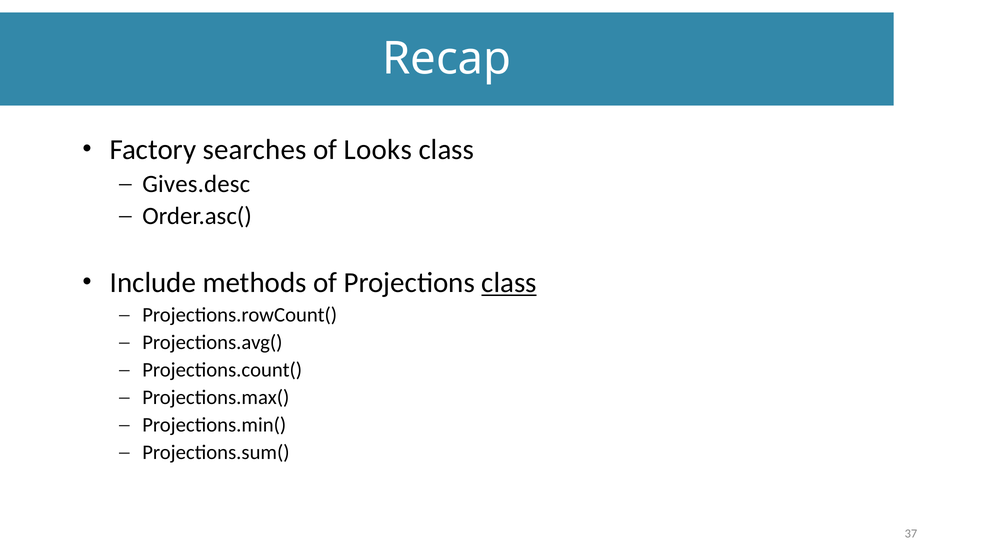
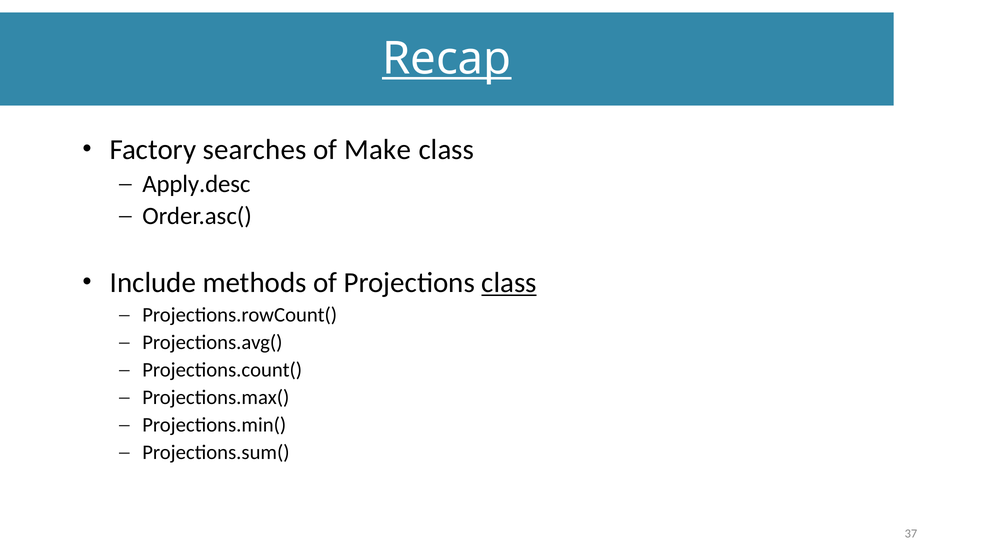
Recap underline: none -> present
Looks: Looks -> Make
Gives.desc: Gives.desc -> Apply.desc
